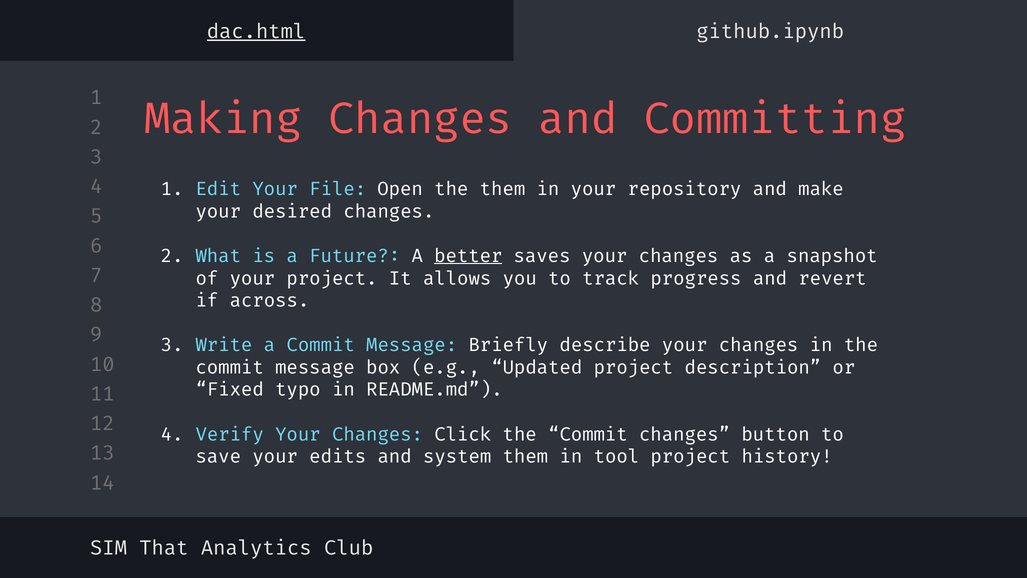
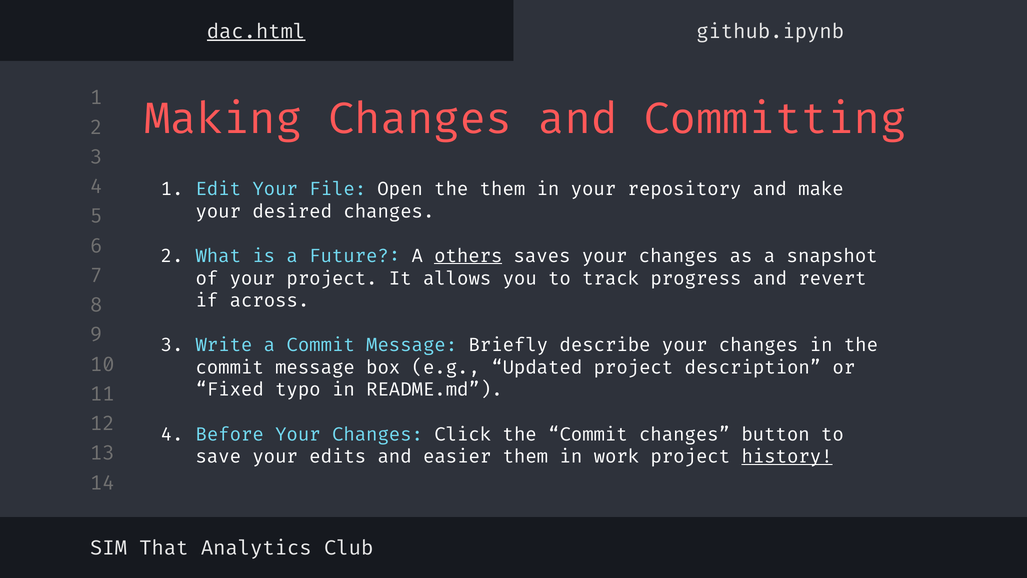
better: better -> others
Verify: Verify -> Before
system: system -> easier
tool: tool -> work
history underline: none -> present
